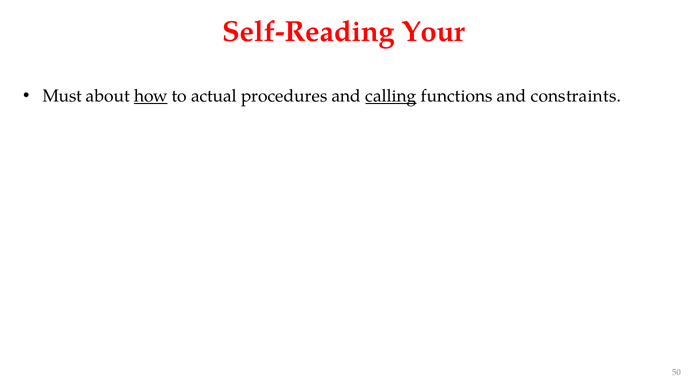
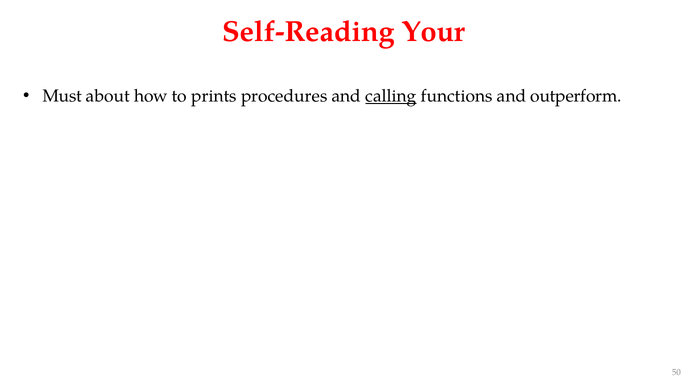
how underline: present -> none
actual: actual -> prints
constraints: constraints -> outperform
